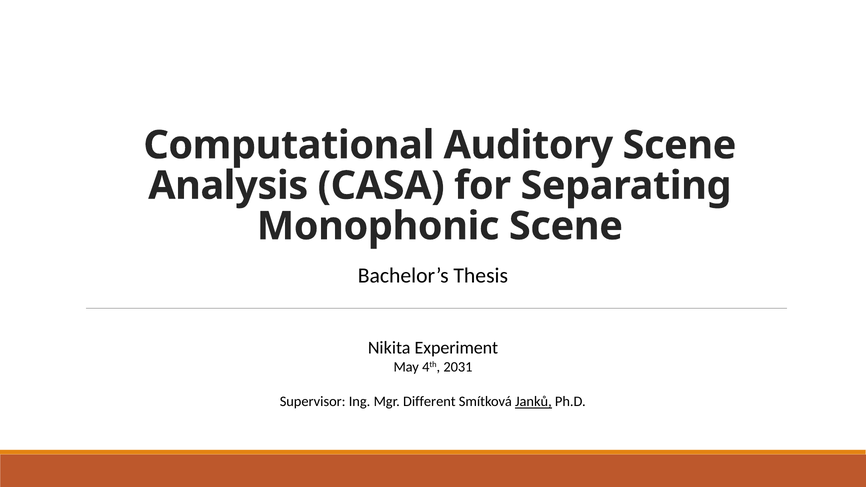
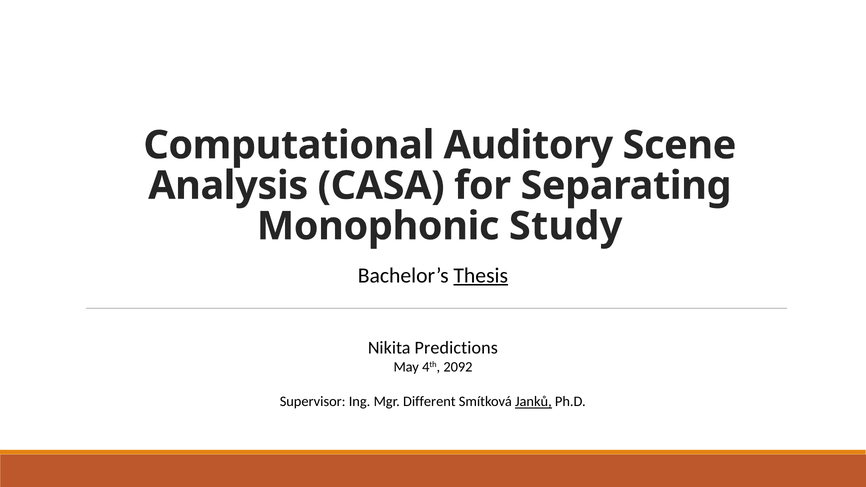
Monophonic Scene: Scene -> Study
Thesis underline: none -> present
Experiment: Experiment -> Predictions
2031: 2031 -> 2092
